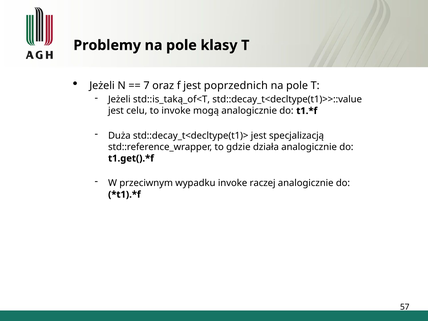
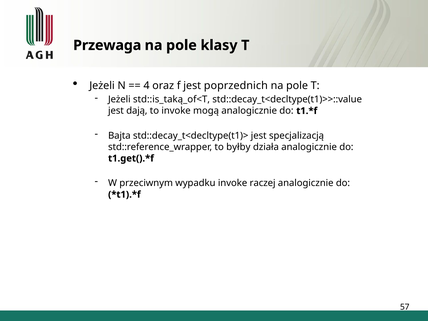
Problemy: Problemy -> Przewaga
7: 7 -> 4
celu: celu -> dają
Duża: Duża -> Bajta
gdzie: gdzie -> byłby
